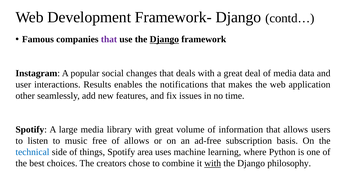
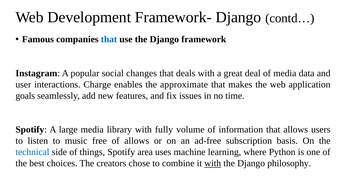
that at (109, 39) colour: purple -> blue
Django at (164, 39) underline: present -> none
Results: Results -> Charge
notifications: notifications -> approximate
other: other -> goals
with great: great -> fully
